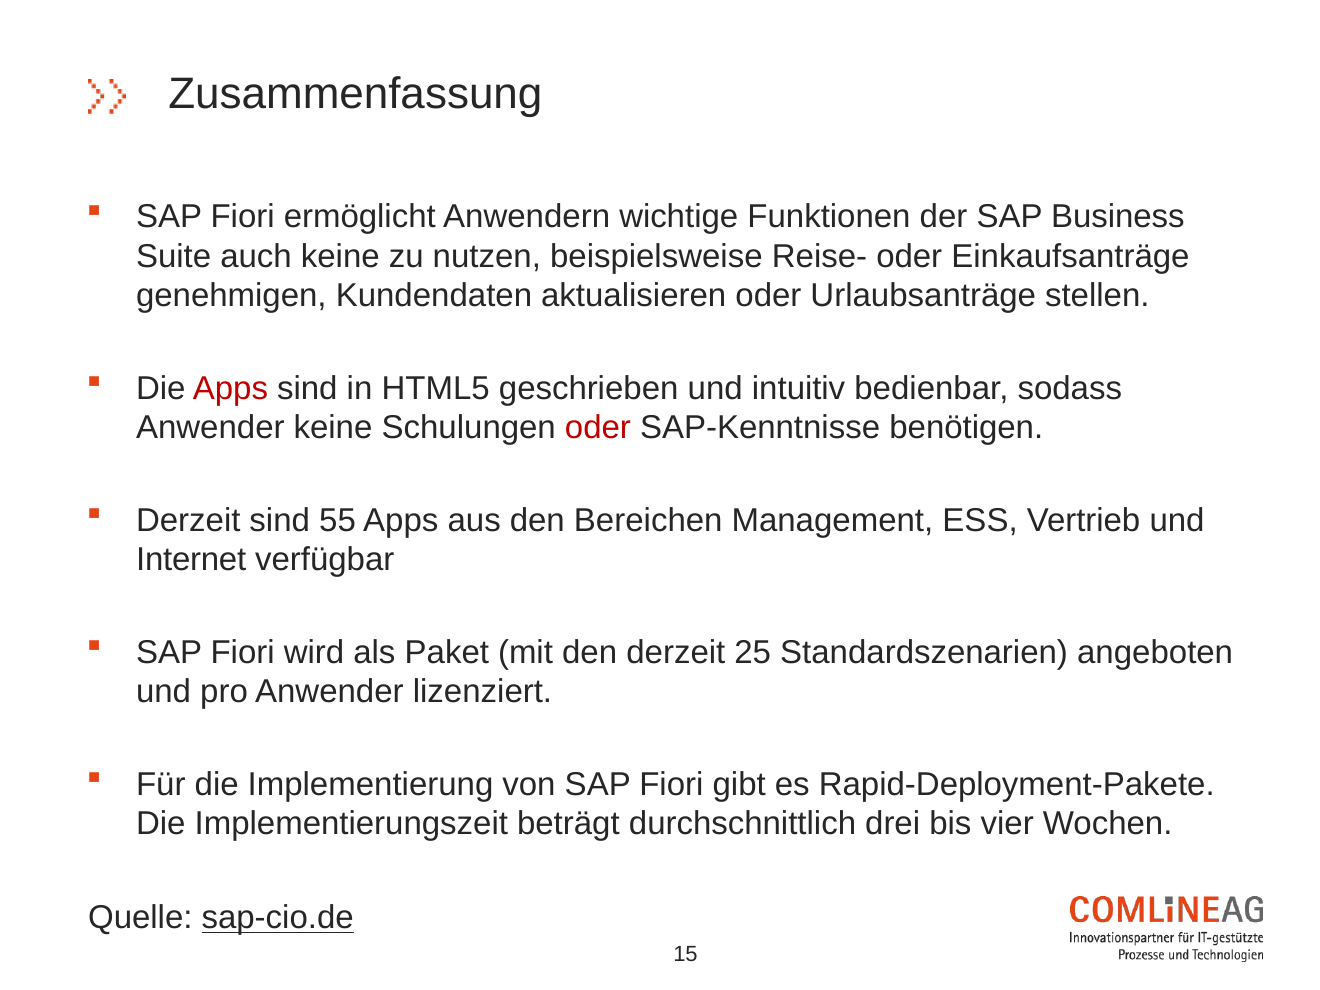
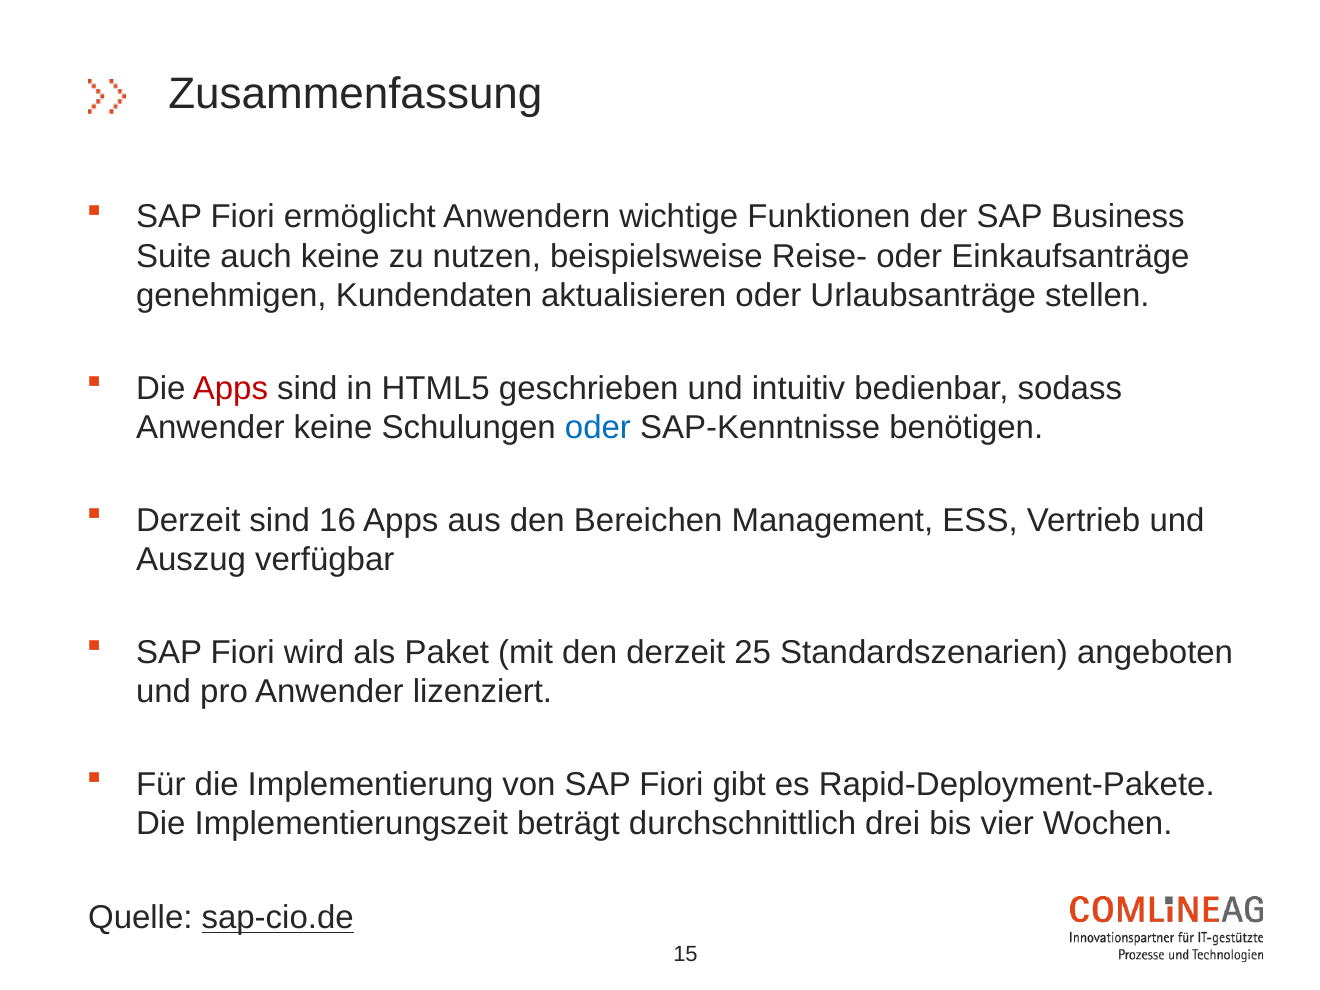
oder at (598, 428) colour: red -> blue
55: 55 -> 16
Internet: Internet -> Auszug
